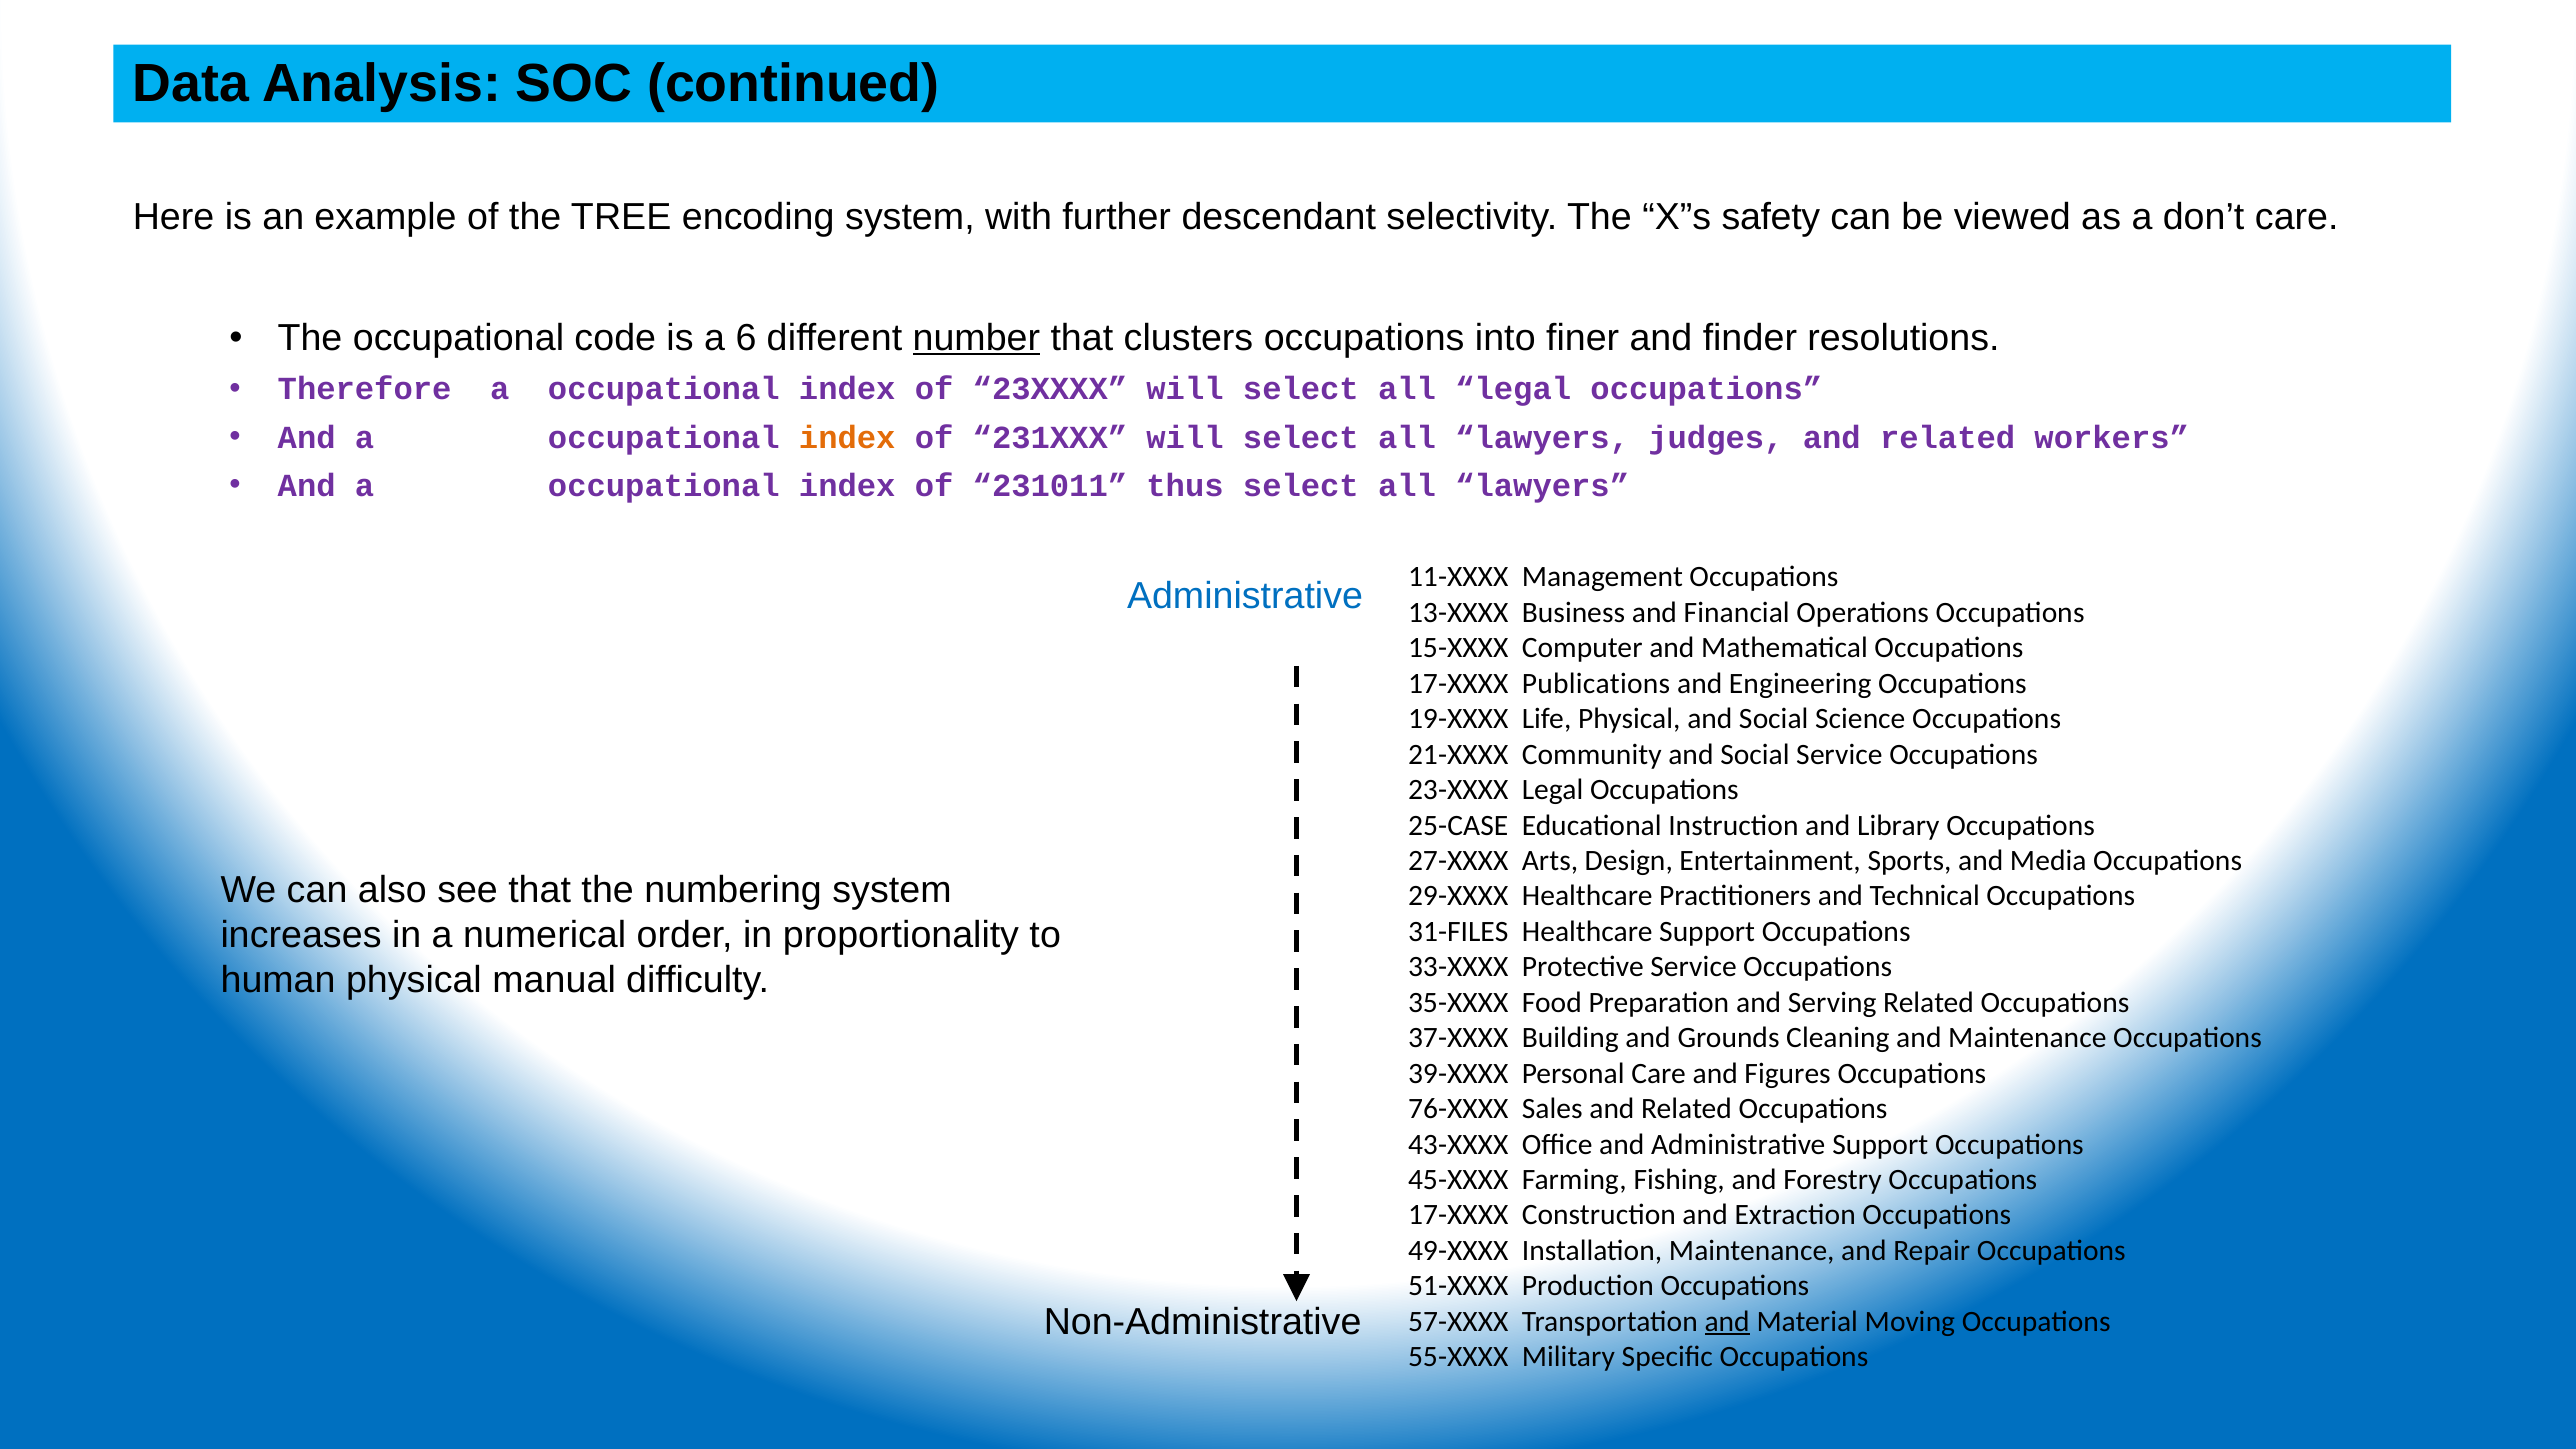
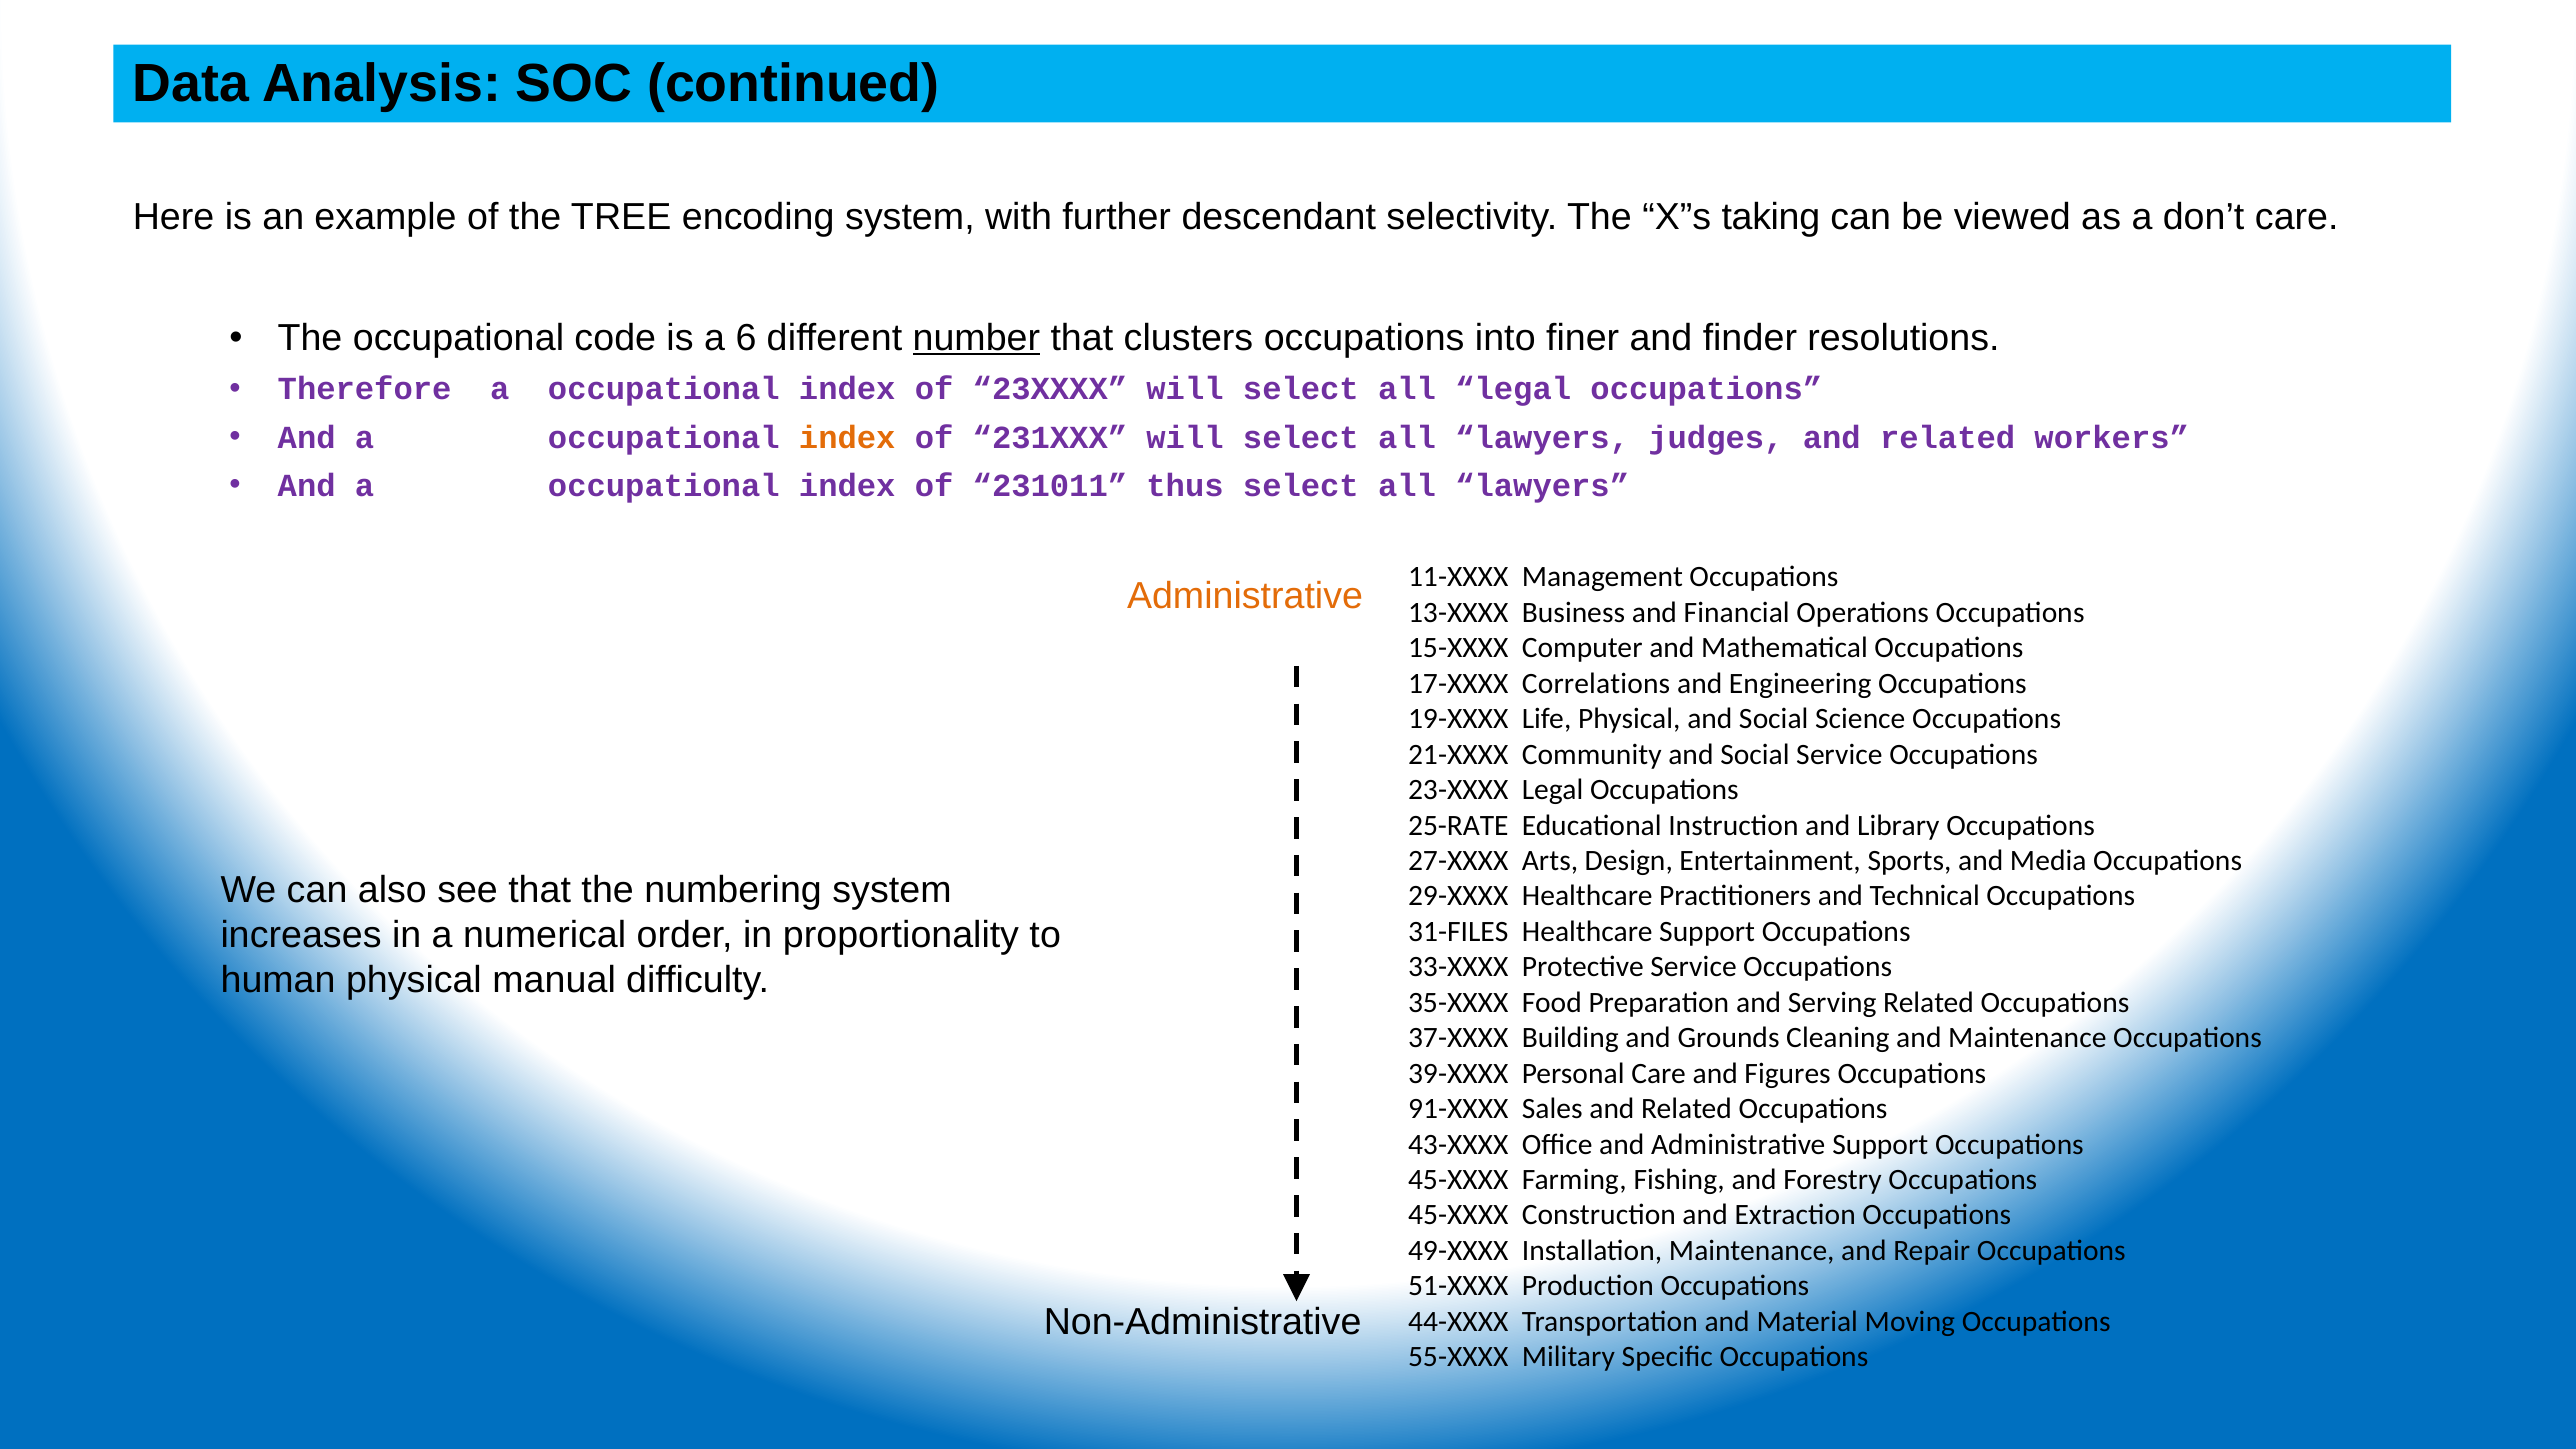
safety: safety -> taking
Administrative at (1245, 596) colour: blue -> orange
Publications: Publications -> Correlations
25-CASE: 25-CASE -> 25-RATE
76-XXXX: 76-XXXX -> 91-XXXX
17-XXXX at (1458, 1215): 17-XXXX -> 45-XXXX
57-XXXX: 57-XXXX -> 44-XXXX
and at (1727, 1322) underline: present -> none
